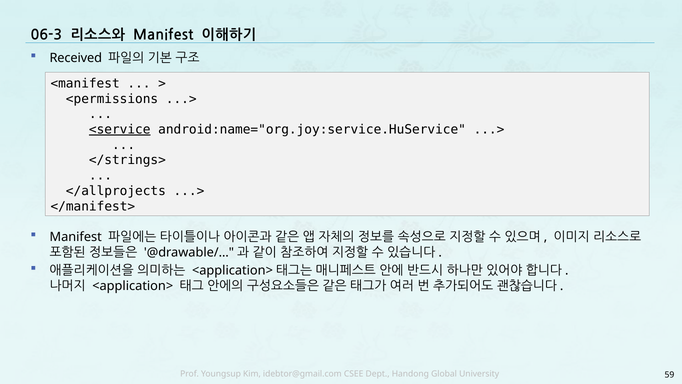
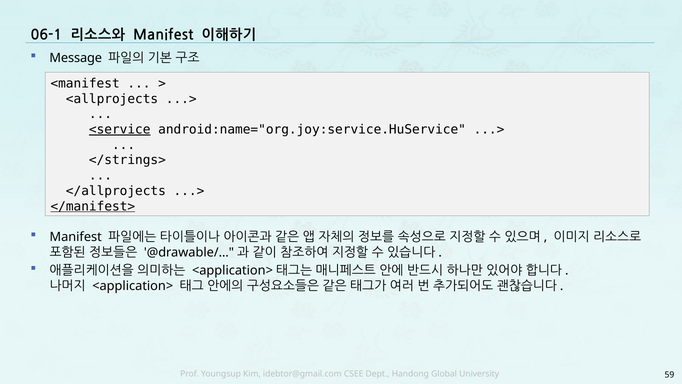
06-3: 06-3 -> 06-1
Received: Received -> Message
<permissions: <permissions -> <allprojects
</manifest> underline: none -> present
